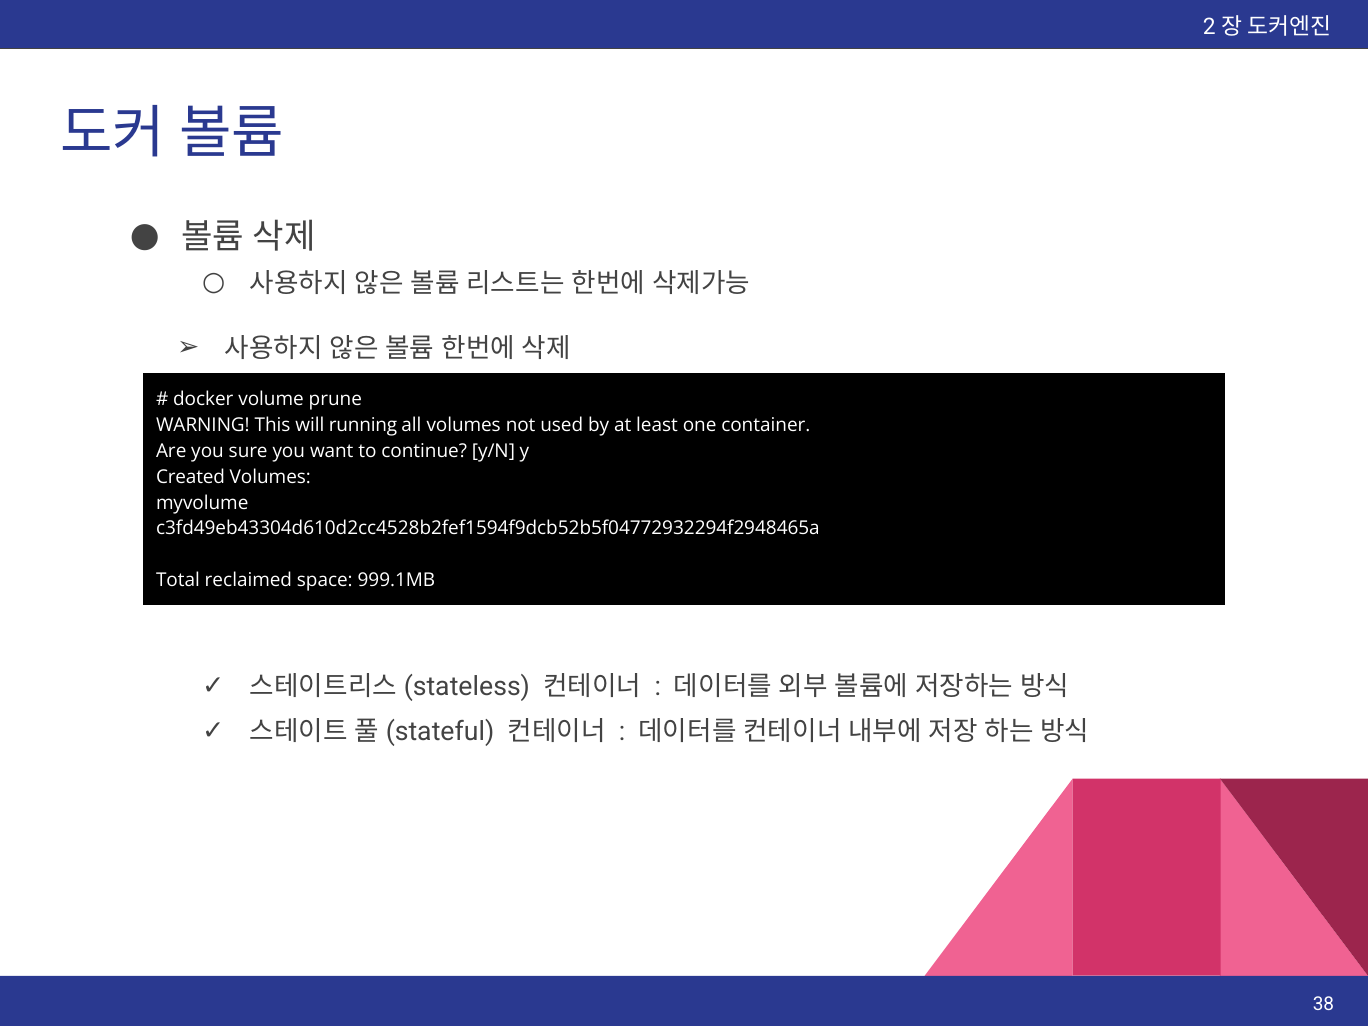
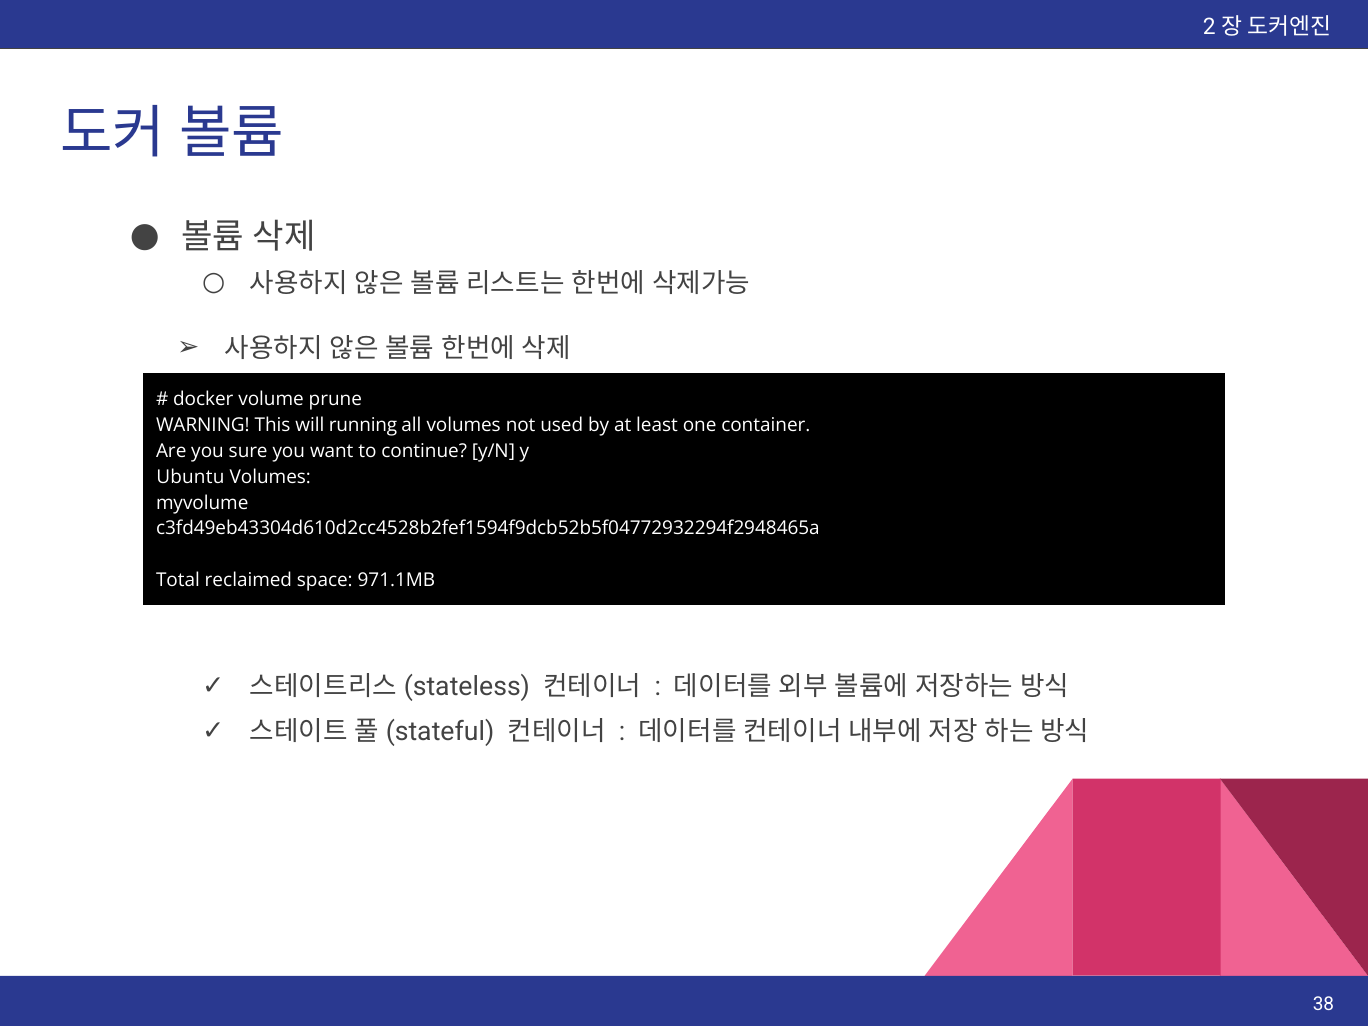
Created: Created -> Ubuntu
999.1MB: 999.1MB -> 971.1MB
